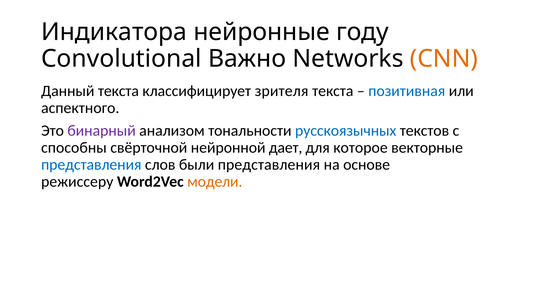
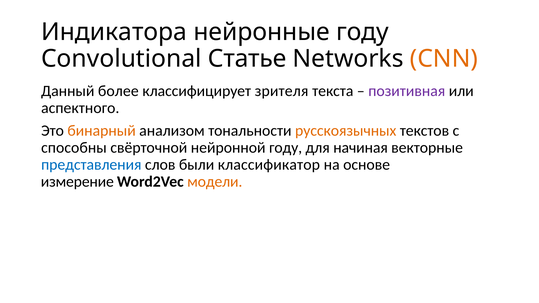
Важно: Важно -> Статье
Данный текста: текста -> более
позитивная colour: blue -> purple
бинарный colour: purple -> orange
русскоязычных colour: blue -> orange
нейронной дает: дает -> году
которое: которое -> начиная
были представления: представления -> классификатор
режиссеру: режиссеру -> измерение
